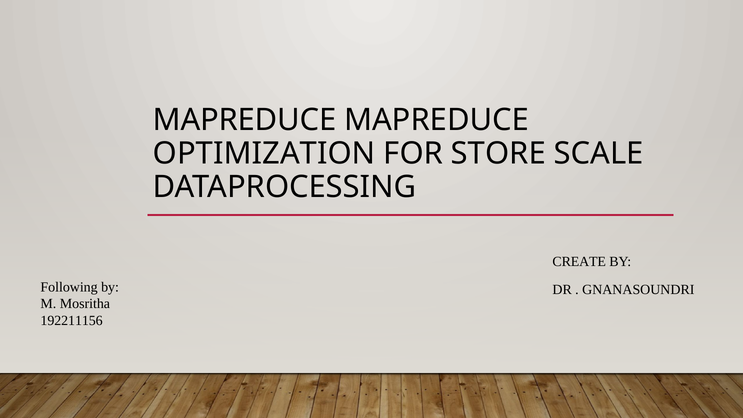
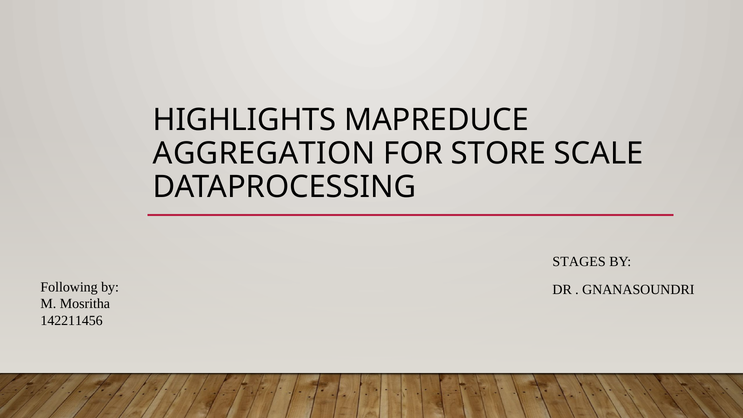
MAPREDUCE at (245, 120): MAPREDUCE -> HIGHLIGHTS
OPTIMIZATION: OPTIMIZATION -> AGGREGATION
CREATE: CREATE -> STAGES
192211156: 192211156 -> 142211456
